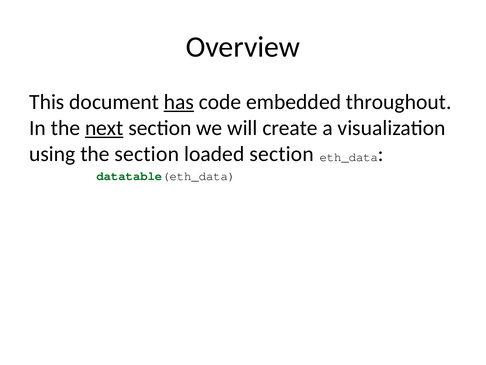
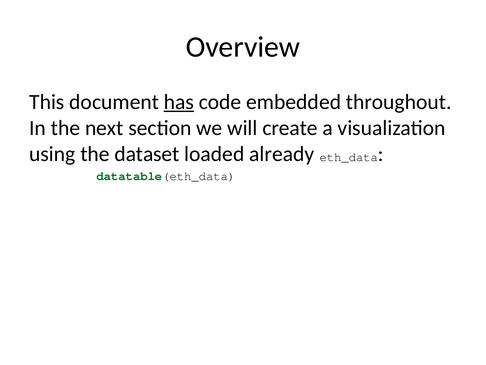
next underline: present -> none
the section: section -> dataset
loaded section: section -> already
